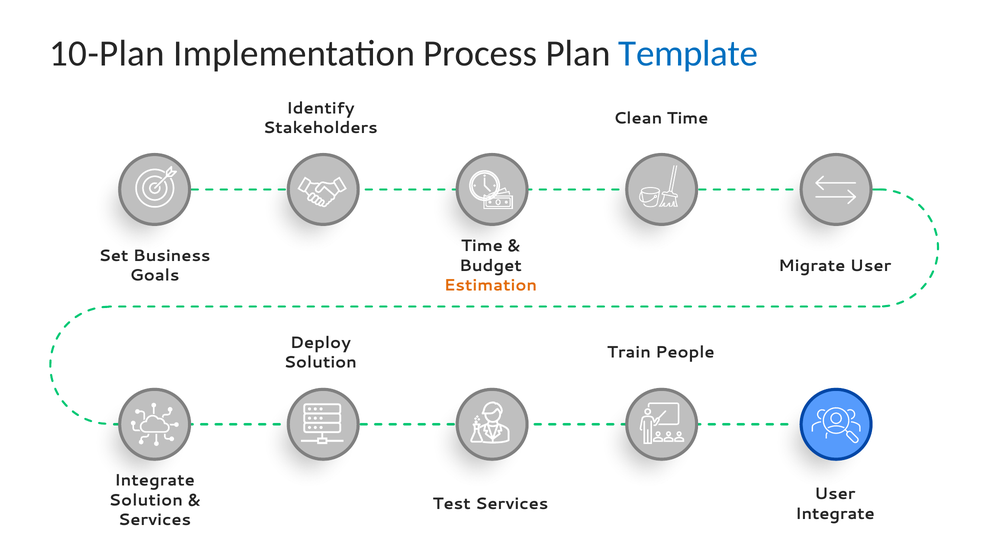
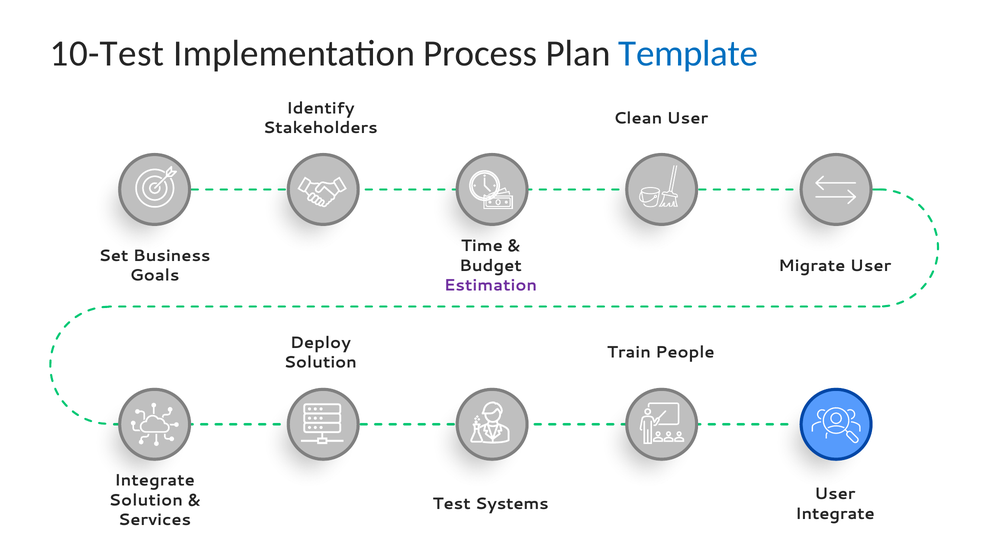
10-Plan: 10-Plan -> 10-Test
Clean Time: Time -> User
Estimation colour: orange -> purple
Test Services: Services -> Systems
